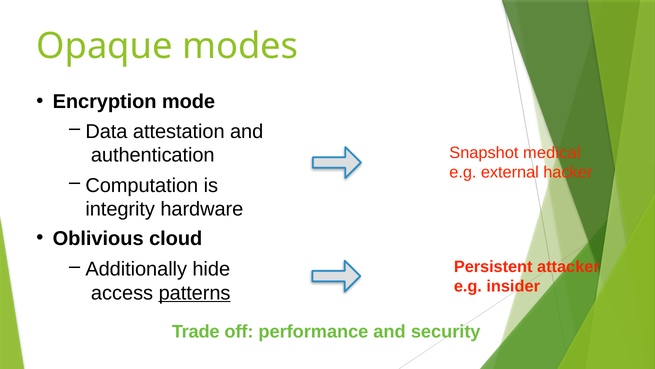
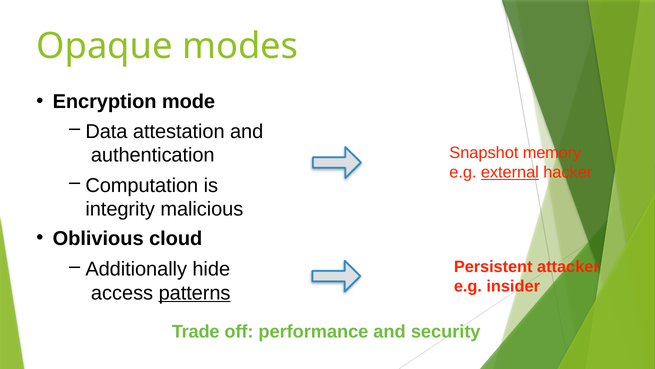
medical: medical -> memory
external underline: none -> present
hardware: hardware -> malicious
